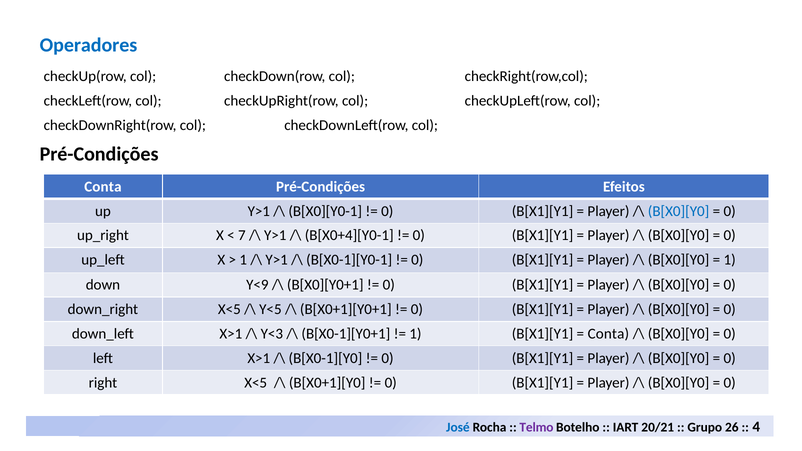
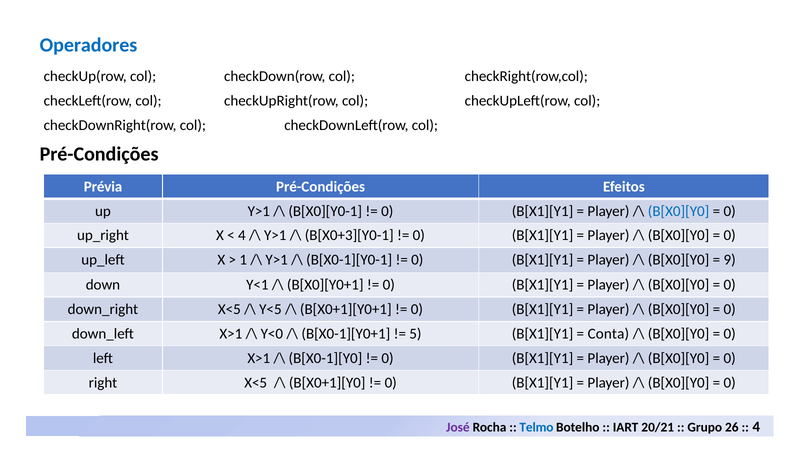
Conta at (103, 187): Conta -> Prévia
7 at (242, 236): 7 -> 4
B[X0+4][Y0-1: B[X0+4][Y0-1 -> B[X0+3][Y0-1
1 at (730, 260): 1 -> 9
Y<9: Y<9 -> Y<1
Y<3: Y<3 -> Y<0
1 at (415, 334): 1 -> 5
José colour: blue -> purple
Telmo colour: purple -> blue
